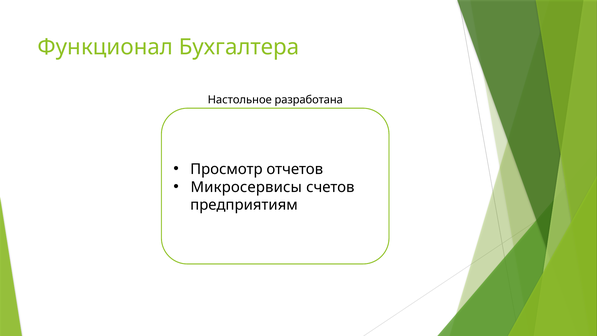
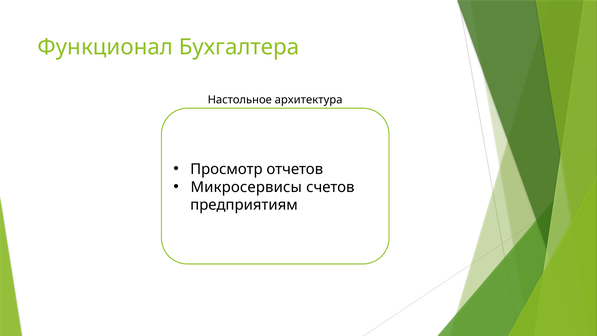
разработана: разработана -> архитектура
